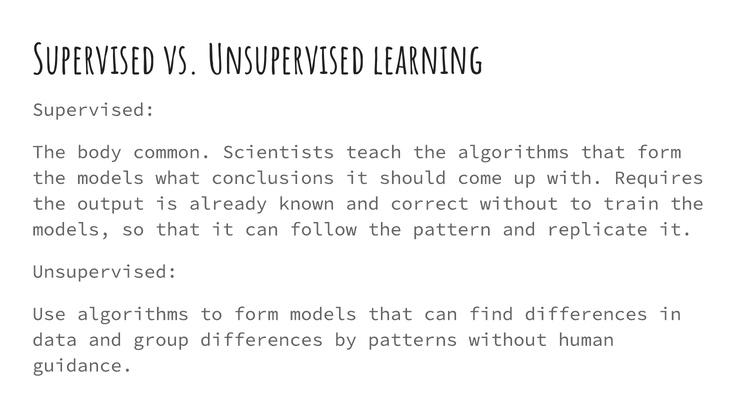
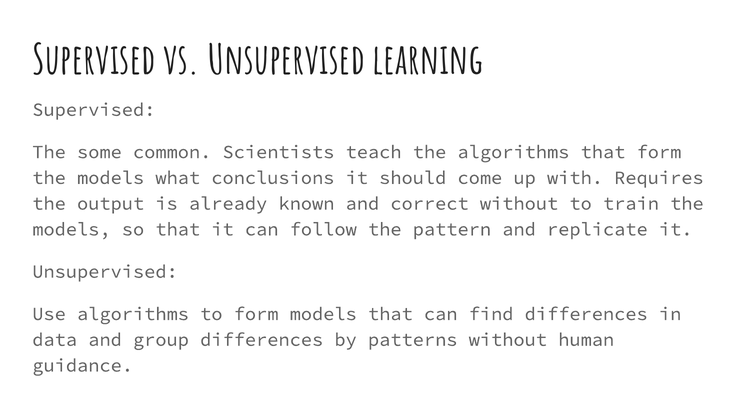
body: body -> some
